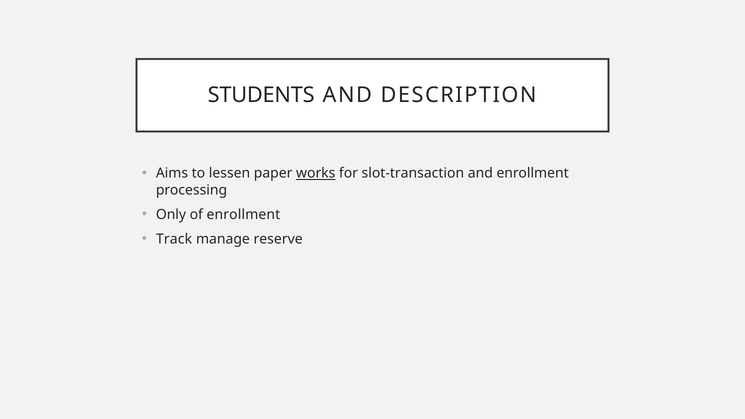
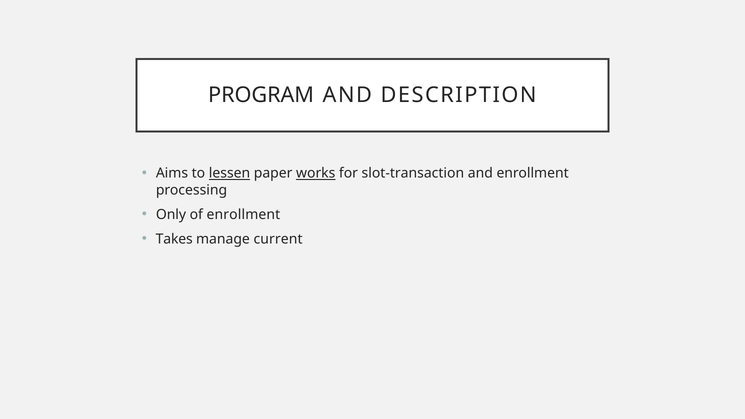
STUDENTS: STUDENTS -> PROGRAM
lessen underline: none -> present
Track: Track -> Takes
reserve: reserve -> current
